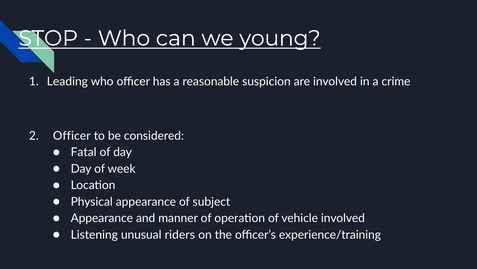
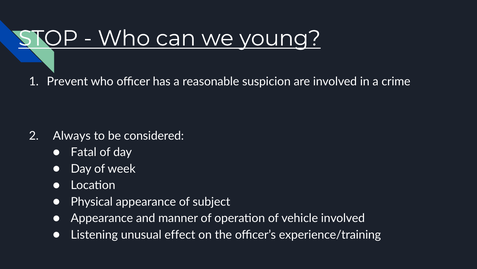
Leading: Leading -> Prevent
Officer at (72, 135): Officer -> Always
riders: riders -> effect
